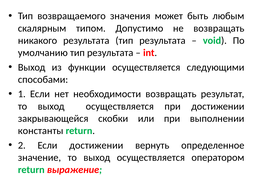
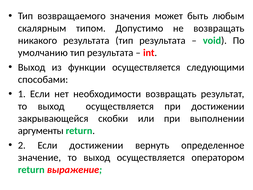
константы: константы -> аргументы
